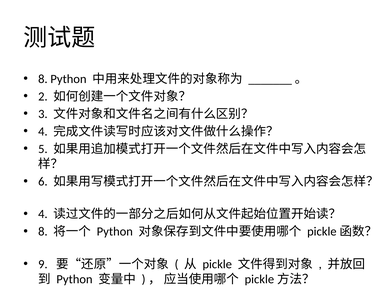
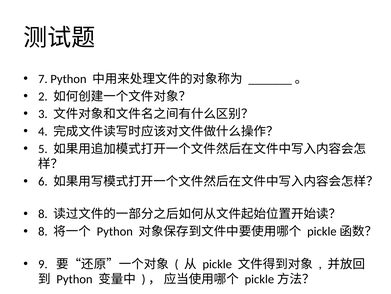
8 at (43, 79): 8 -> 7
4 at (43, 214): 4 -> 8
